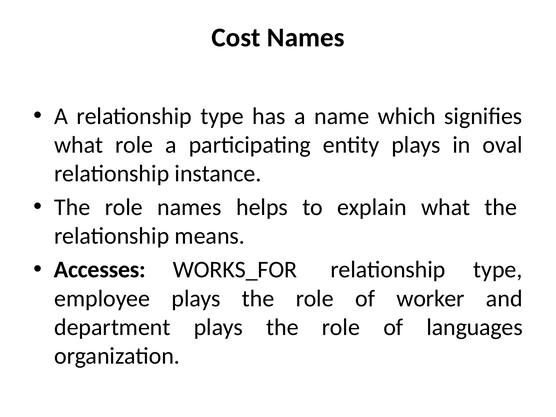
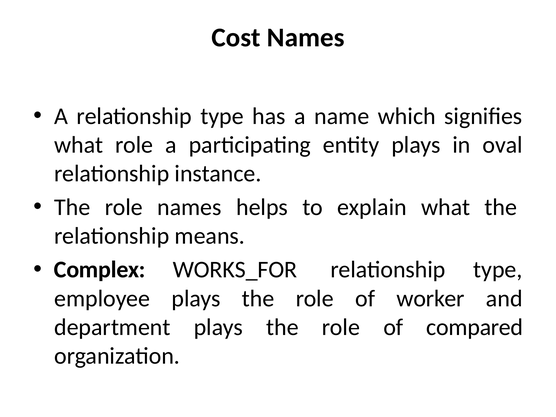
Accesses: Accesses -> Complex
languages: languages -> compared
